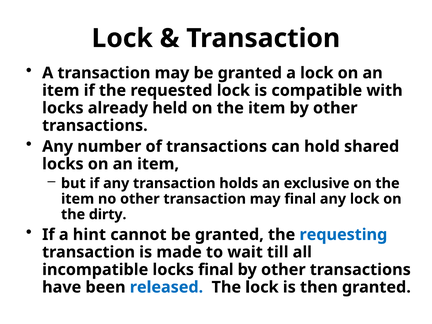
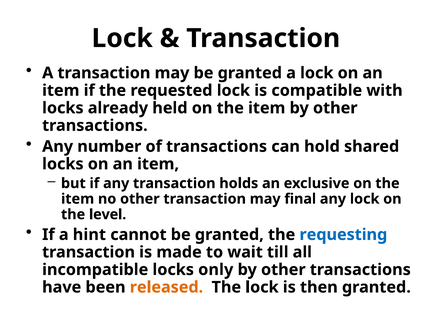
dirty: dirty -> level
locks final: final -> only
released colour: blue -> orange
